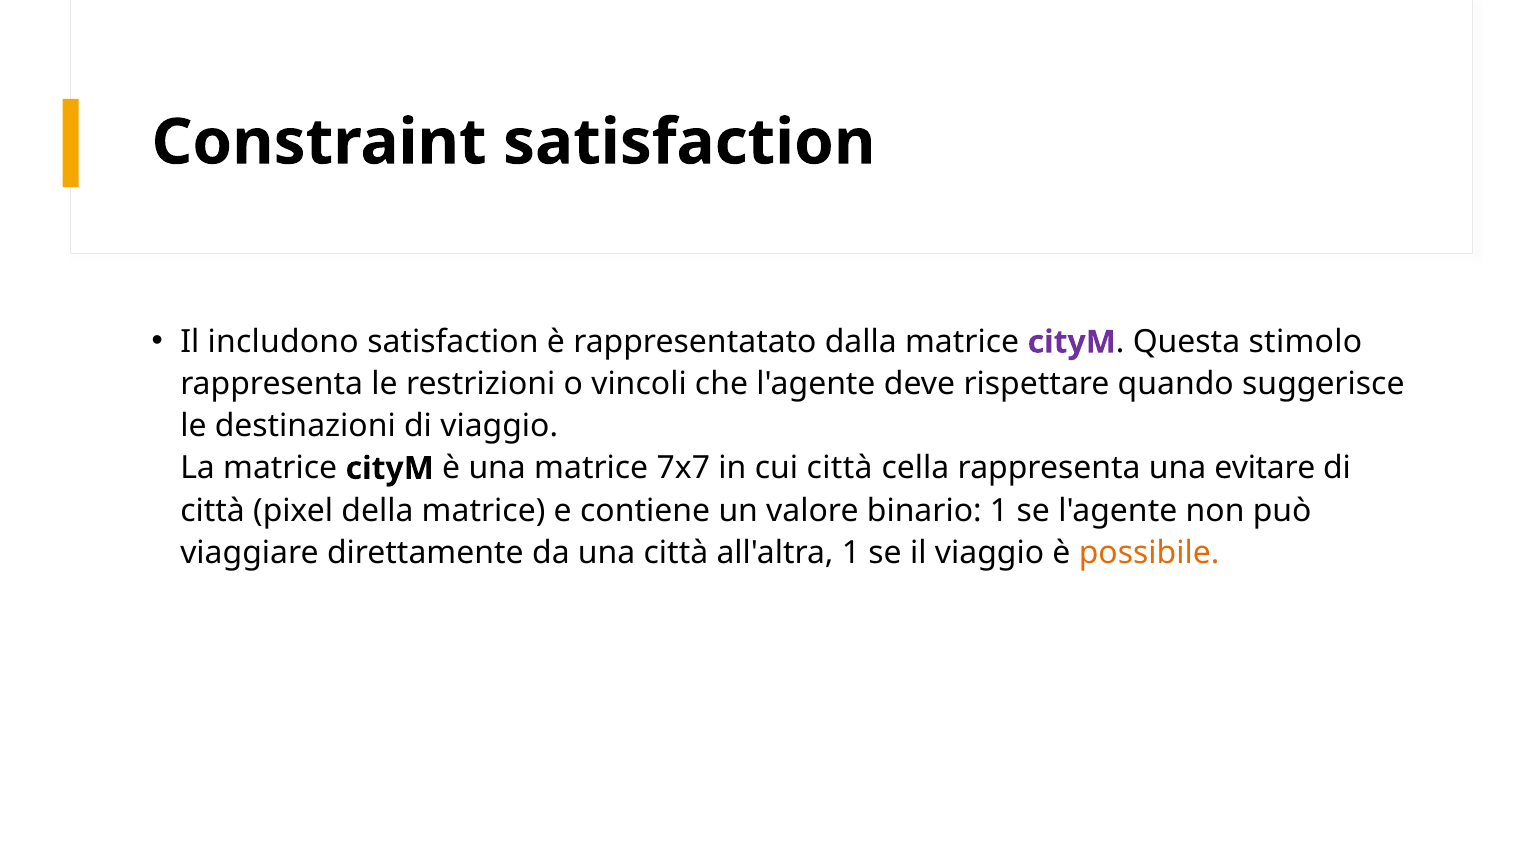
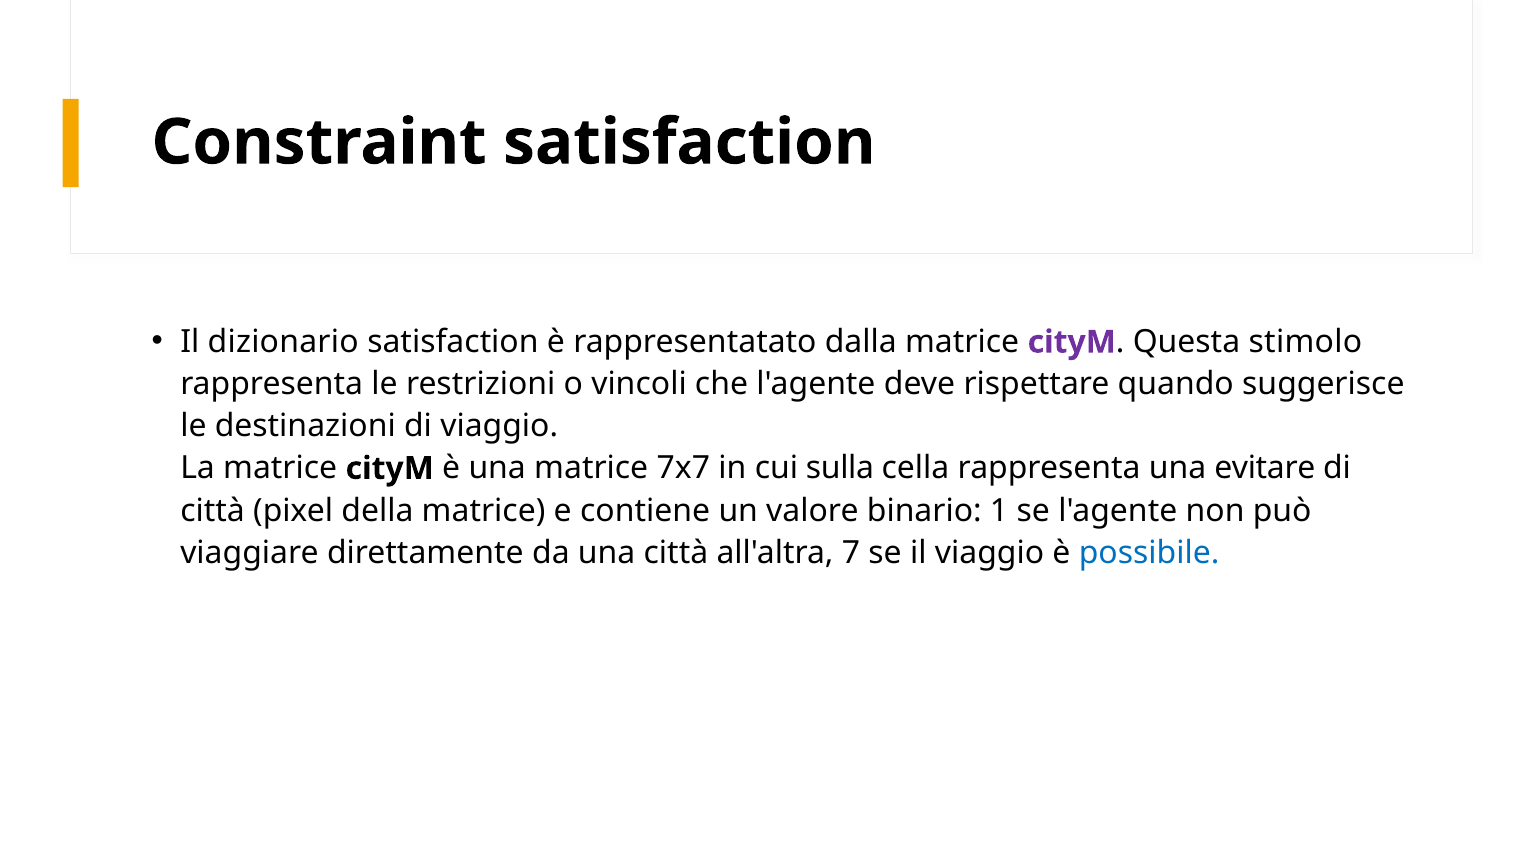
includono: includono -> dizionario
cui città: città -> sulla
all'altra 1: 1 -> 7
possibile colour: orange -> blue
